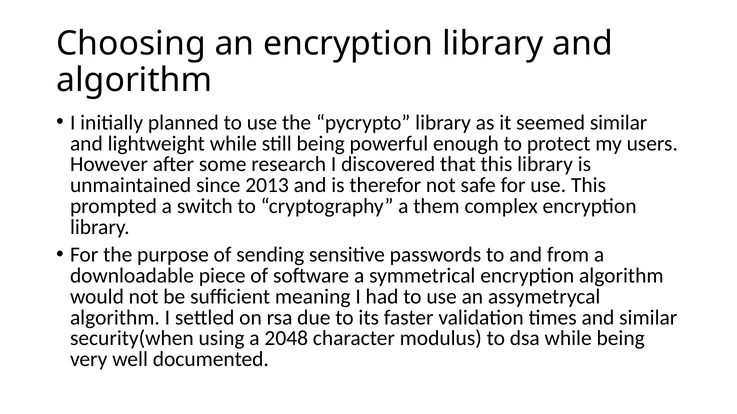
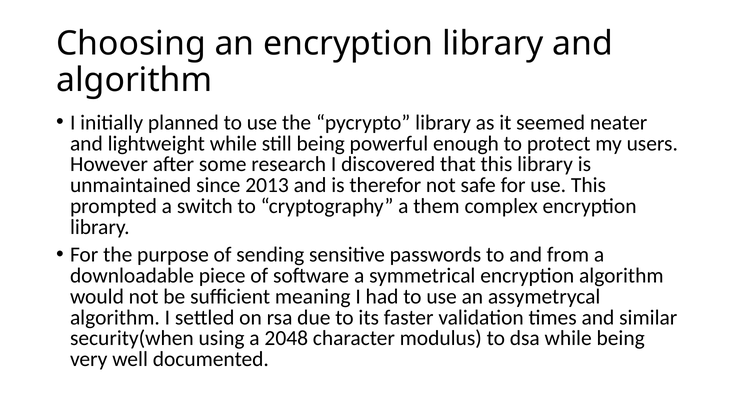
seemed similar: similar -> neater
